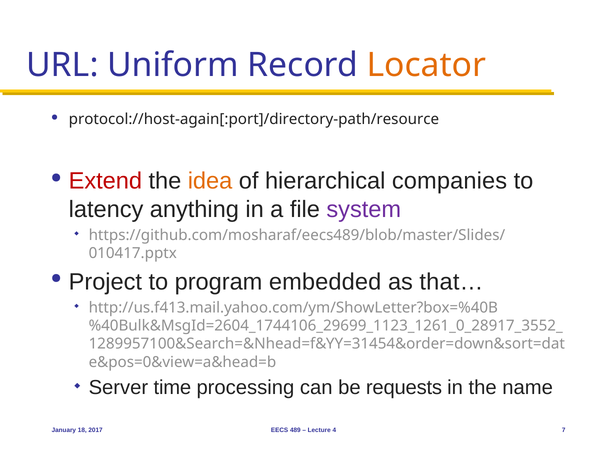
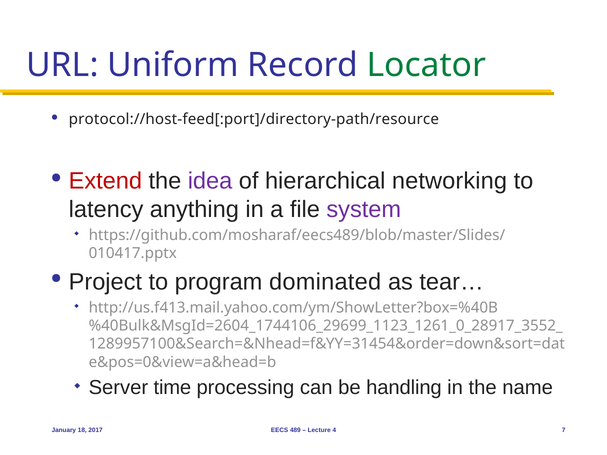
Locator colour: orange -> green
protocol://host-again[:port]/directory-path/resource: protocol://host-again[:port]/directory-path/resource -> protocol://host-feed[:port]/directory-path/resource
idea colour: orange -> purple
companies: companies -> networking
embedded: embedded -> dominated
that…: that… -> tear…
requests: requests -> handling
